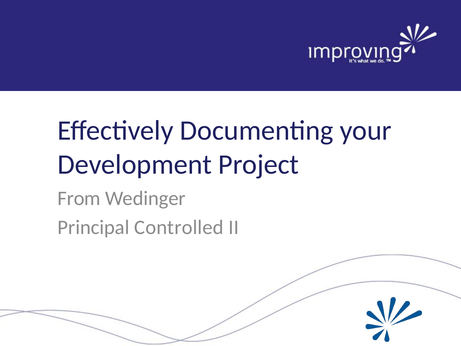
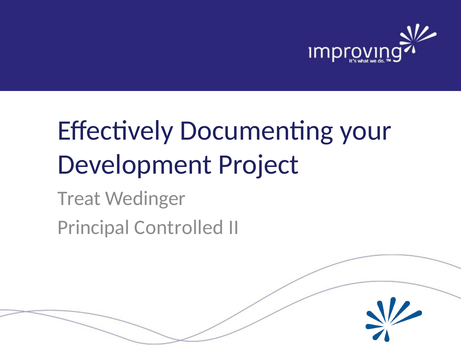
From: From -> Treat
